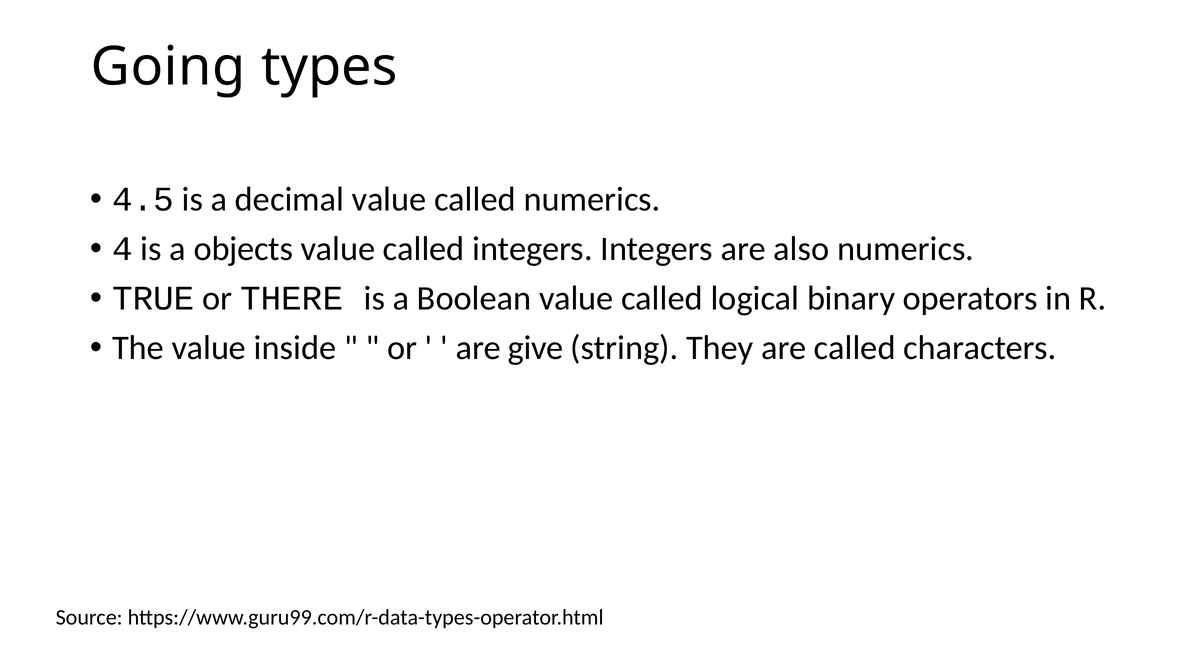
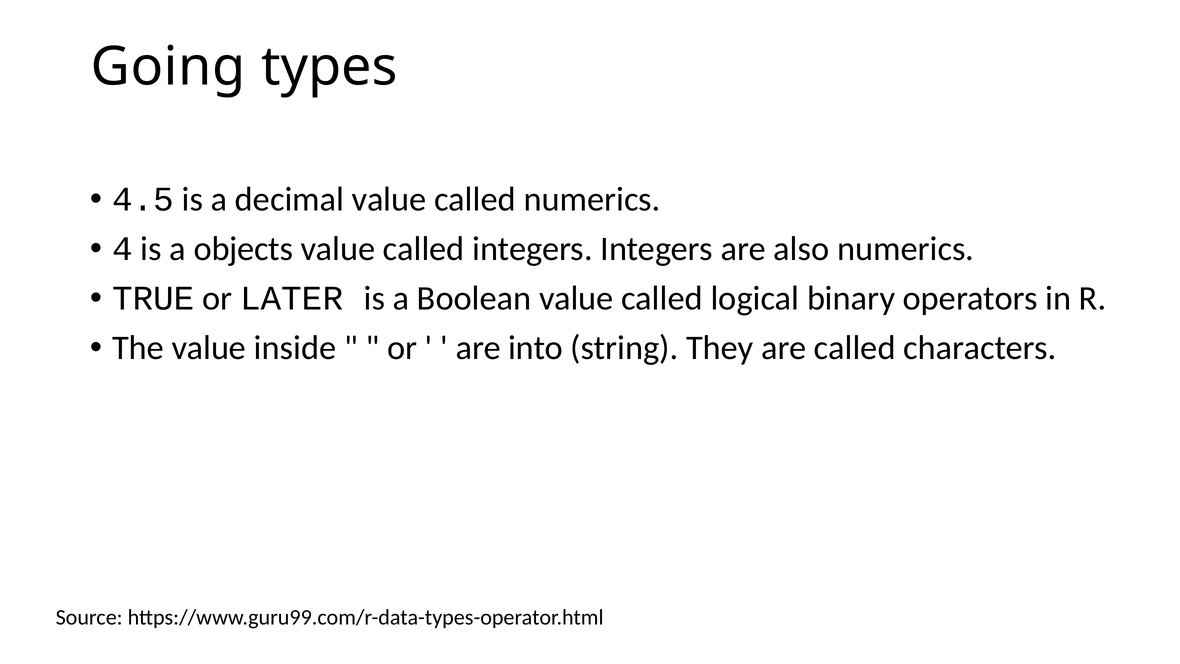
THERE: THERE -> LATER
give: give -> into
